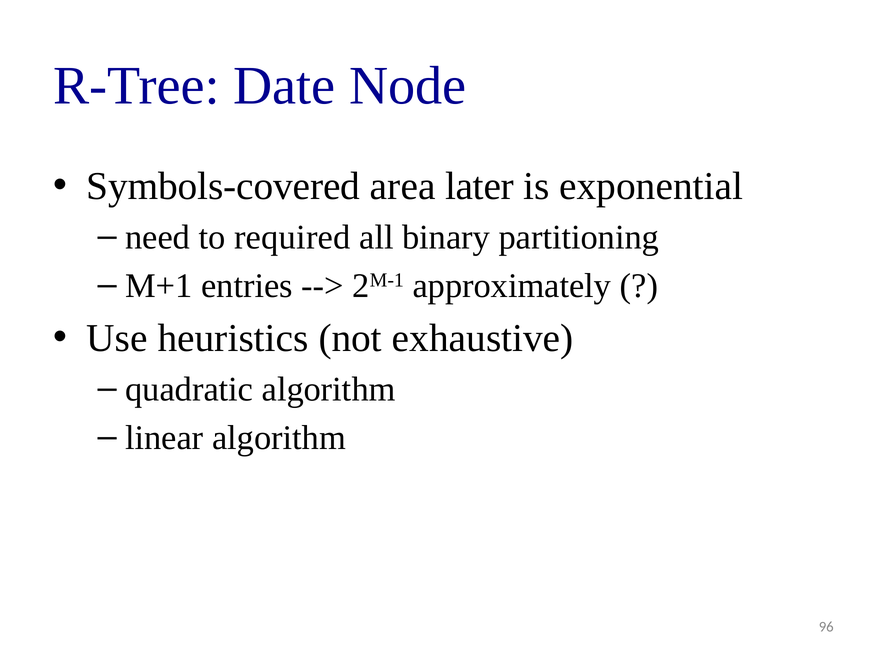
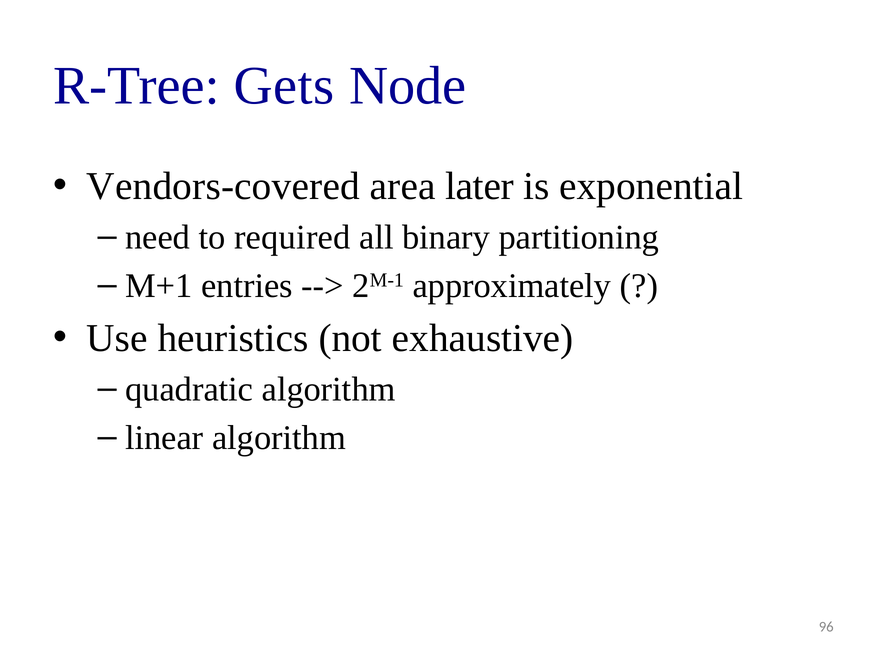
Date: Date -> Gets
Symbols-covered: Symbols-covered -> Vendors-covered
